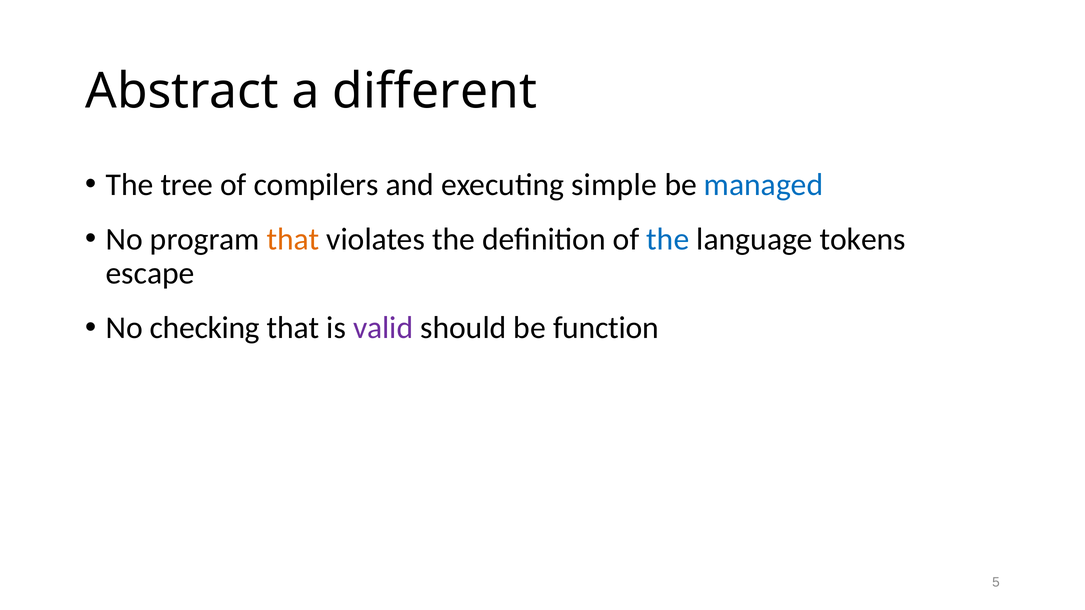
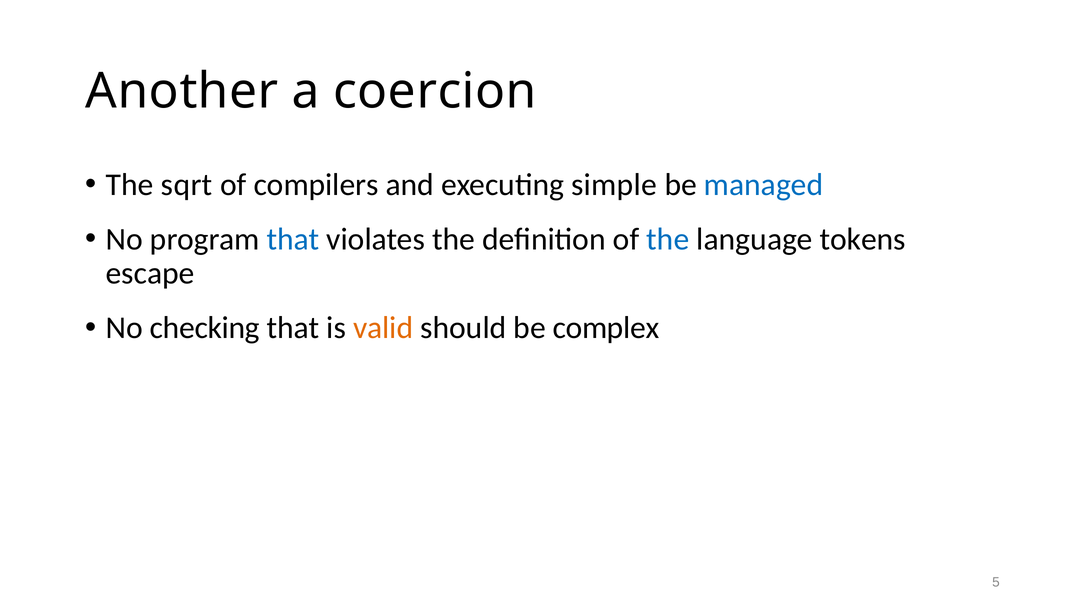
Abstract: Abstract -> Another
different: different -> coercion
tree: tree -> sqrt
that at (293, 239) colour: orange -> blue
valid colour: purple -> orange
function: function -> complex
